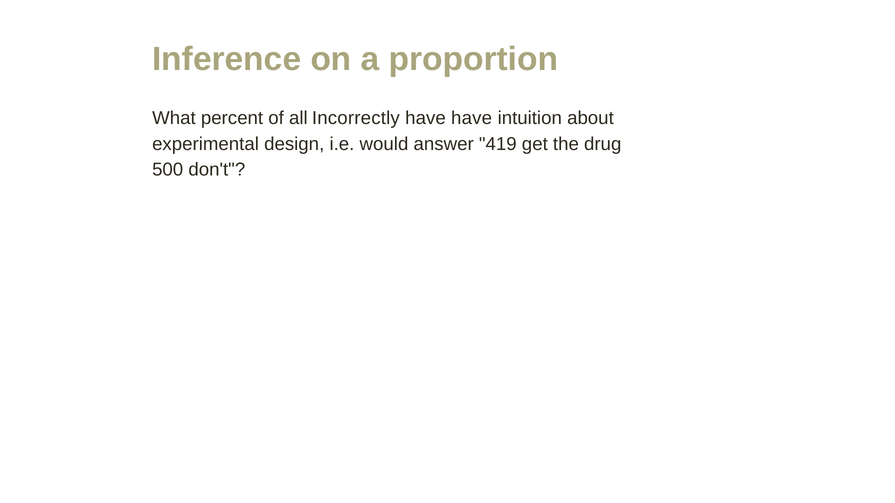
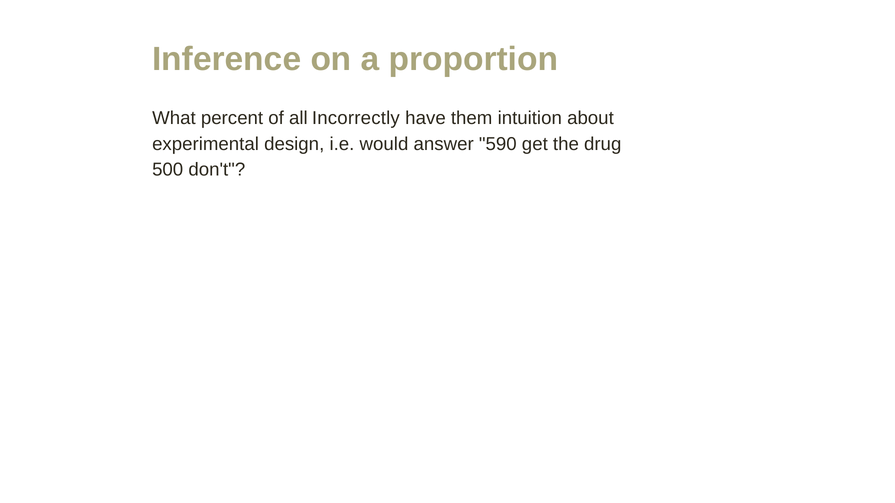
have have: have -> them
419: 419 -> 590
